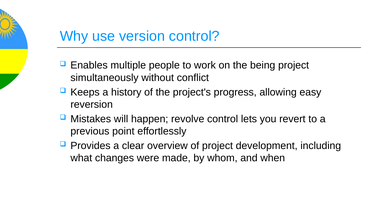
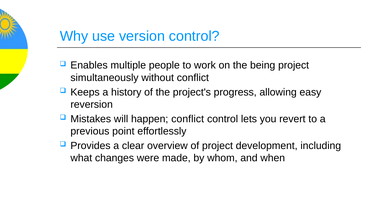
happen revolve: revolve -> conflict
